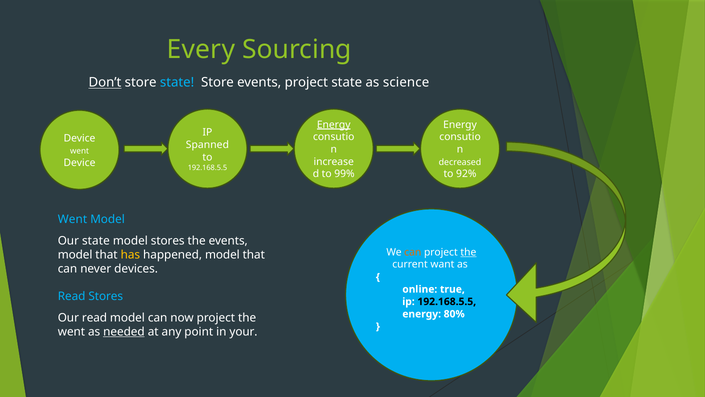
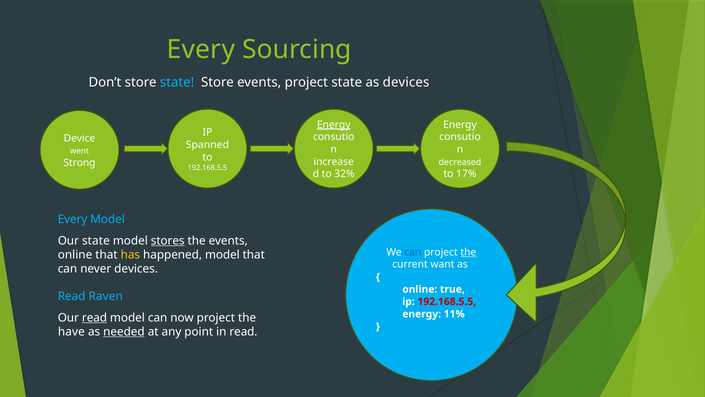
Don’t underline: present -> none
as science: science -> devices
Device at (80, 163): Device -> Strong
99%: 99% -> 32%
92%: 92% -> 17%
Went at (72, 219): Went -> Every
stores at (168, 240) underline: none -> present
can at (413, 252) colour: orange -> blue
model at (75, 255): model -> online
Read Stores: Stores -> Raven
192.168.5.5 at (447, 301) colour: black -> red
80%: 80% -> 11%
read at (95, 317) underline: none -> present
went at (71, 331): went -> have
in your: your -> read
